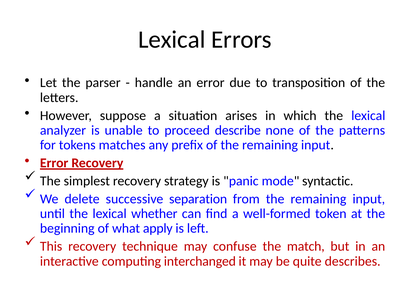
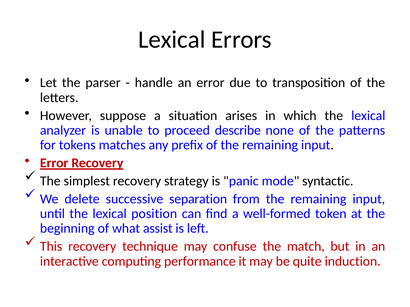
whether: whether -> position
apply: apply -> assist
interchanged: interchanged -> performance
describes: describes -> induction
